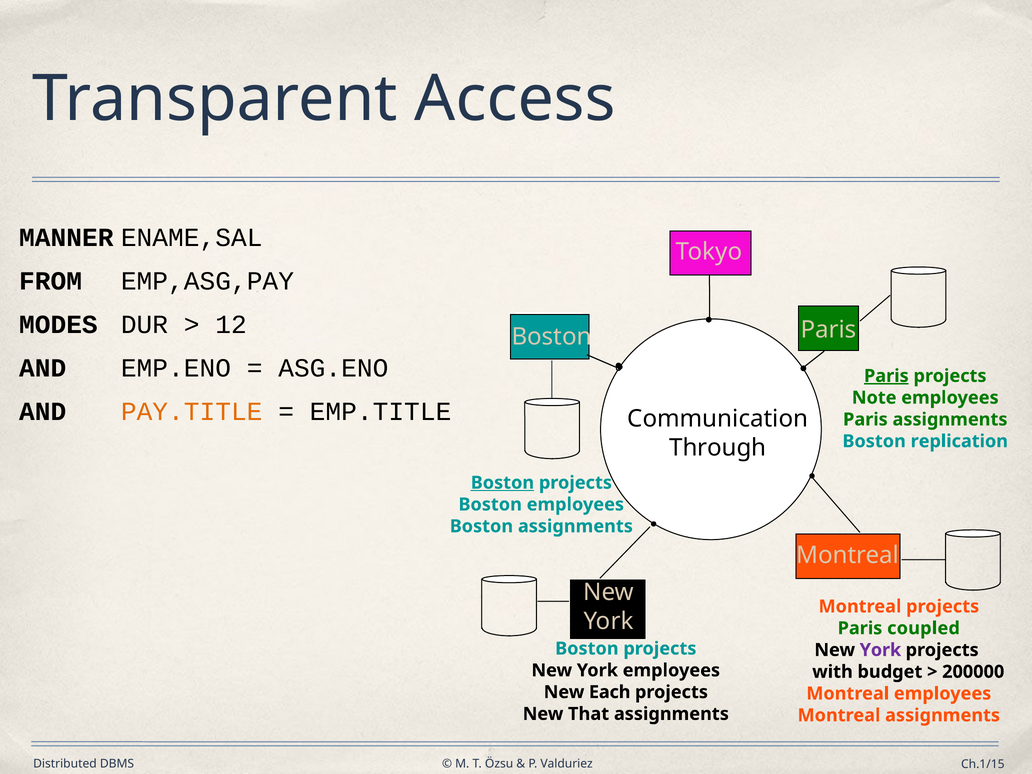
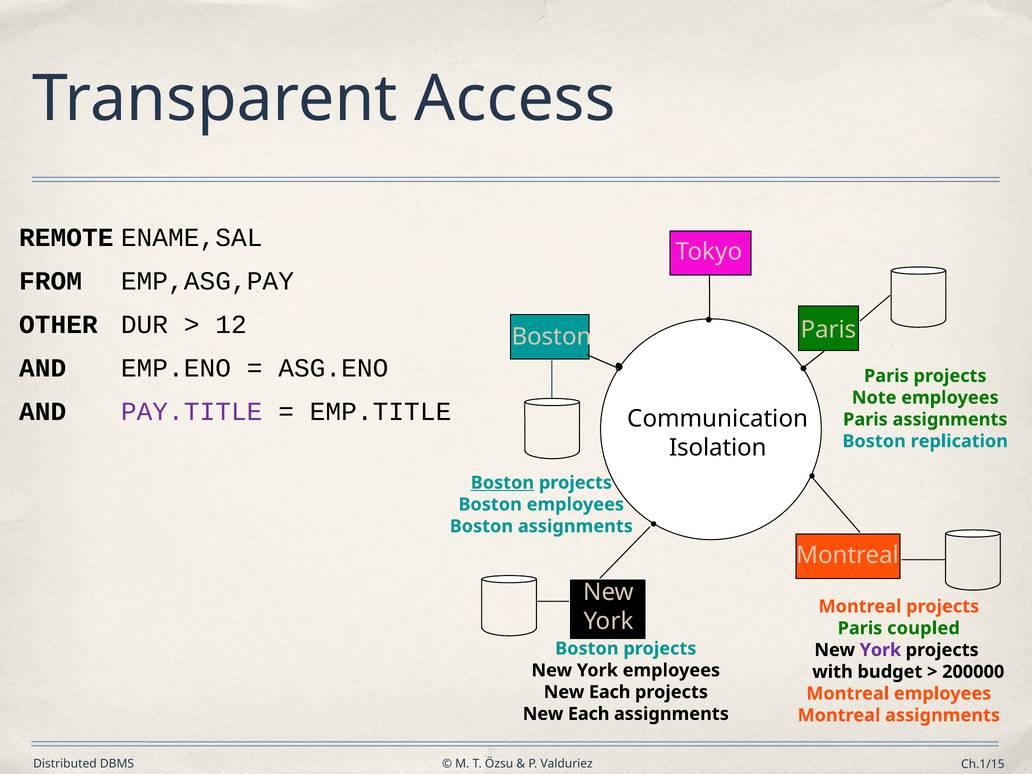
MANNER: MANNER -> REMOTE
MODES: MODES -> OTHER
Paris at (886, 376) underline: present -> none
PAY.TITLE colour: orange -> purple
Through: Through -> Isolation
That at (589, 714): That -> Each
